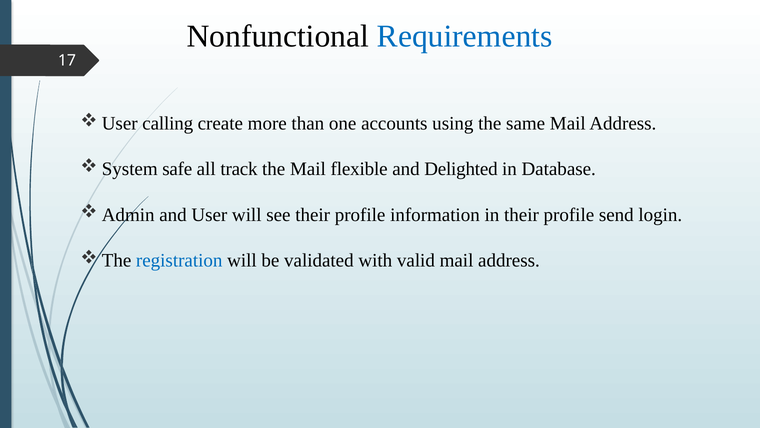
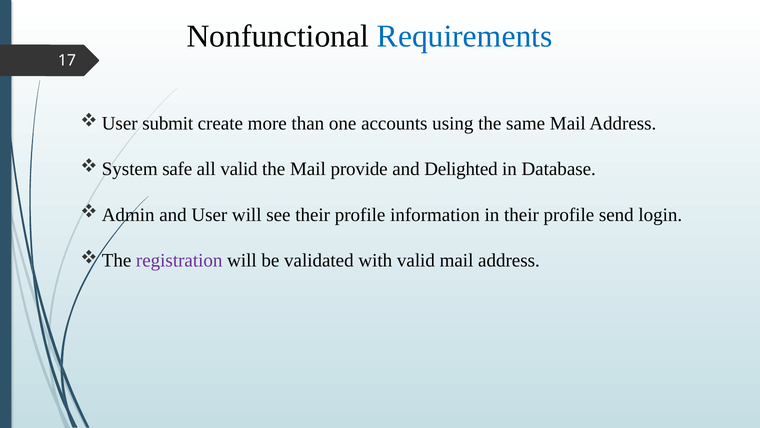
calling: calling -> submit
all track: track -> valid
flexible: flexible -> provide
registration colour: blue -> purple
